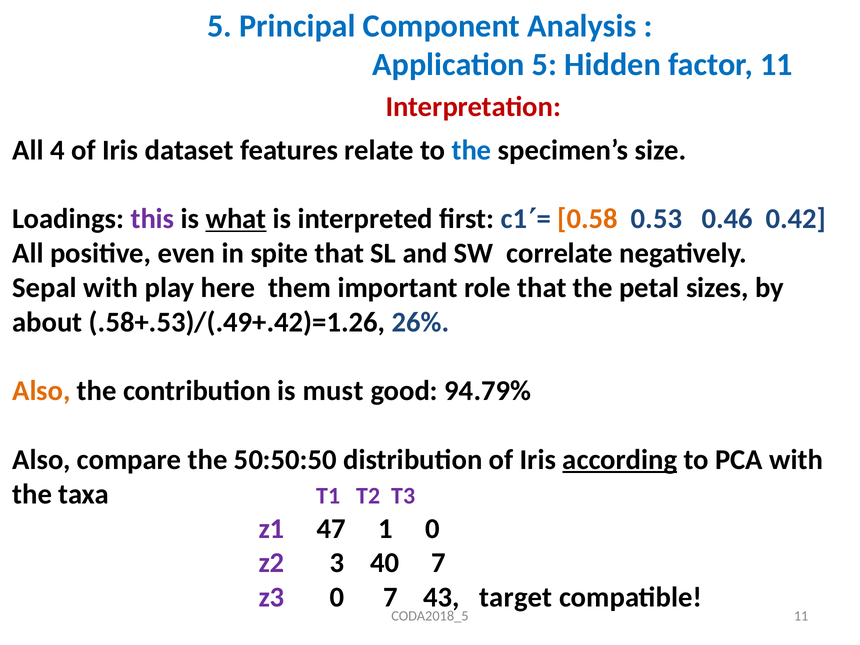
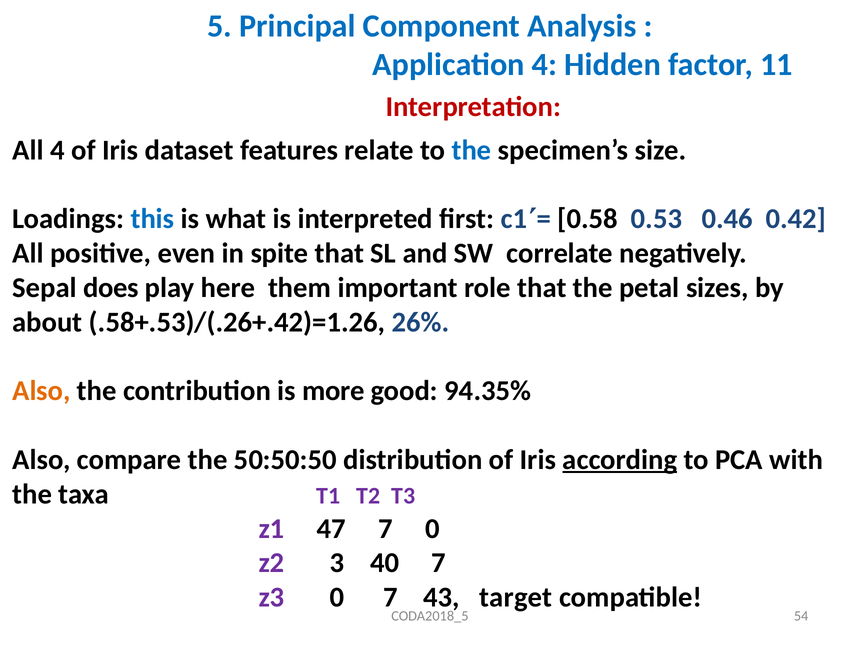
Application 5: 5 -> 4
this colour: purple -> blue
what underline: present -> none
0.58 colour: orange -> black
Sepal with: with -> does
.58+.53)/(.49+.42)=1.26: .58+.53)/(.49+.42)=1.26 -> .58+.53)/(.26+.42)=1.26
must: must -> more
94.79%: 94.79% -> 94.35%
47 1: 1 -> 7
CODA2018_5 11: 11 -> 54
